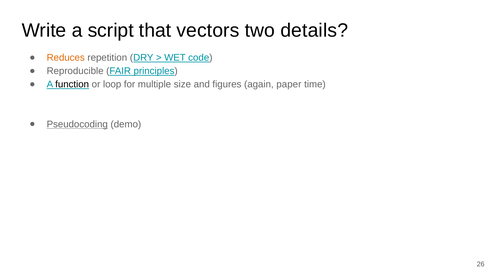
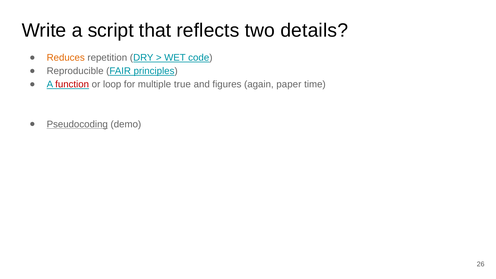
vectors: vectors -> reflects
function colour: black -> red
size: size -> true
